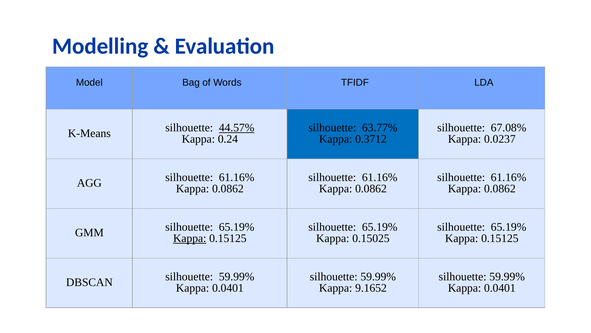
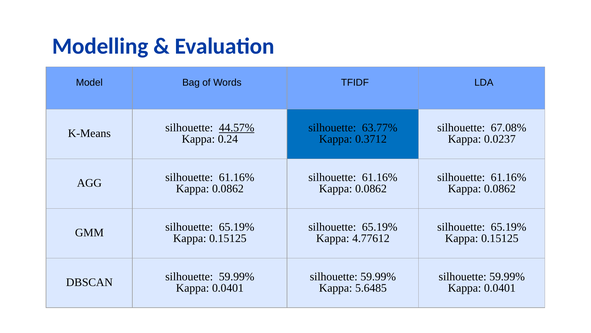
Kappa at (190, 238) underline: present -> none
0.15025: 0.15025 -> 4.77612
9.1652: 9.1652 -> 5.6485
